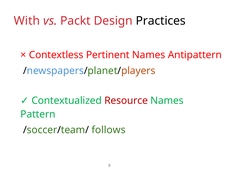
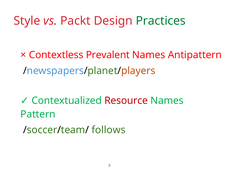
With: With -> Style
Practices colour: black -> green
Pertinent: Pertinent -> Prevalent
